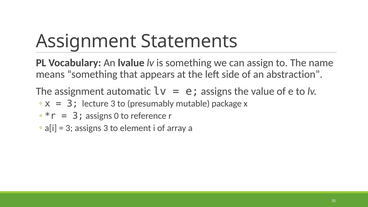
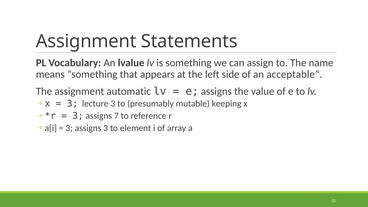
abstraction: abstraction -> acceptable
package: package -> keeping
0: 0 -> 7
